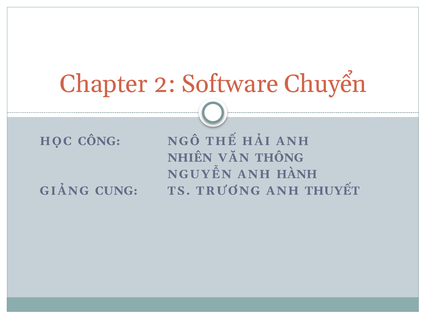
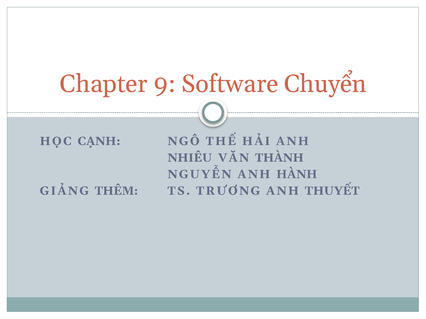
2: 2 -> 9
CÔNG: CÔNG -> CẠNH
NHIÊN: NHIÊN -> NHIÊU
THÔNG: THÔNG -> THÀNH
CUNG: CUNG -> THÊM
